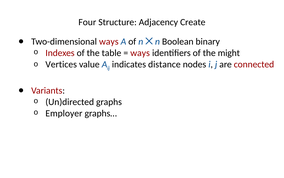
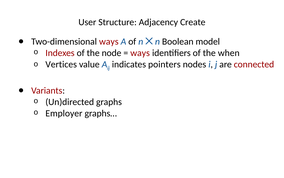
Four: Four -> User
binary: binary -> model
table: table -> node
might: might -> when
distance: distance -> pointers
